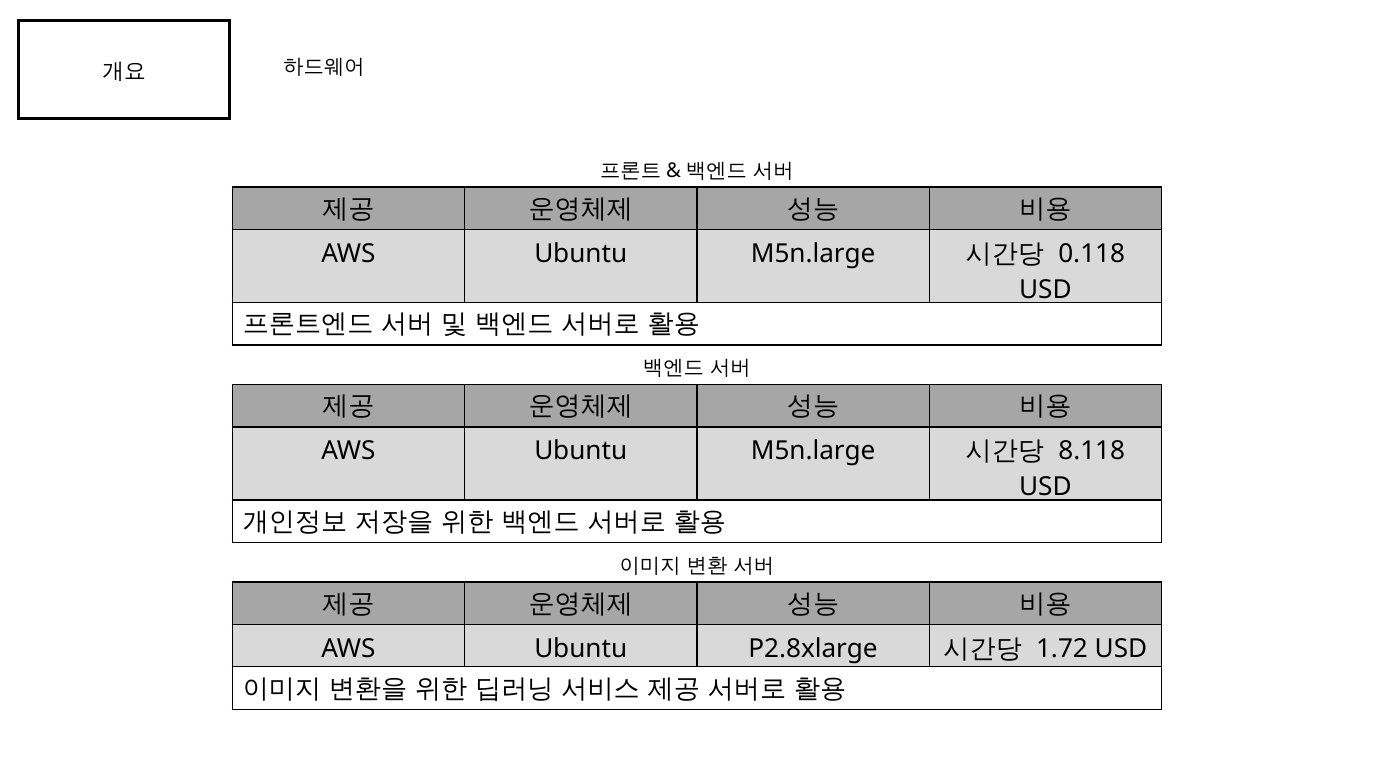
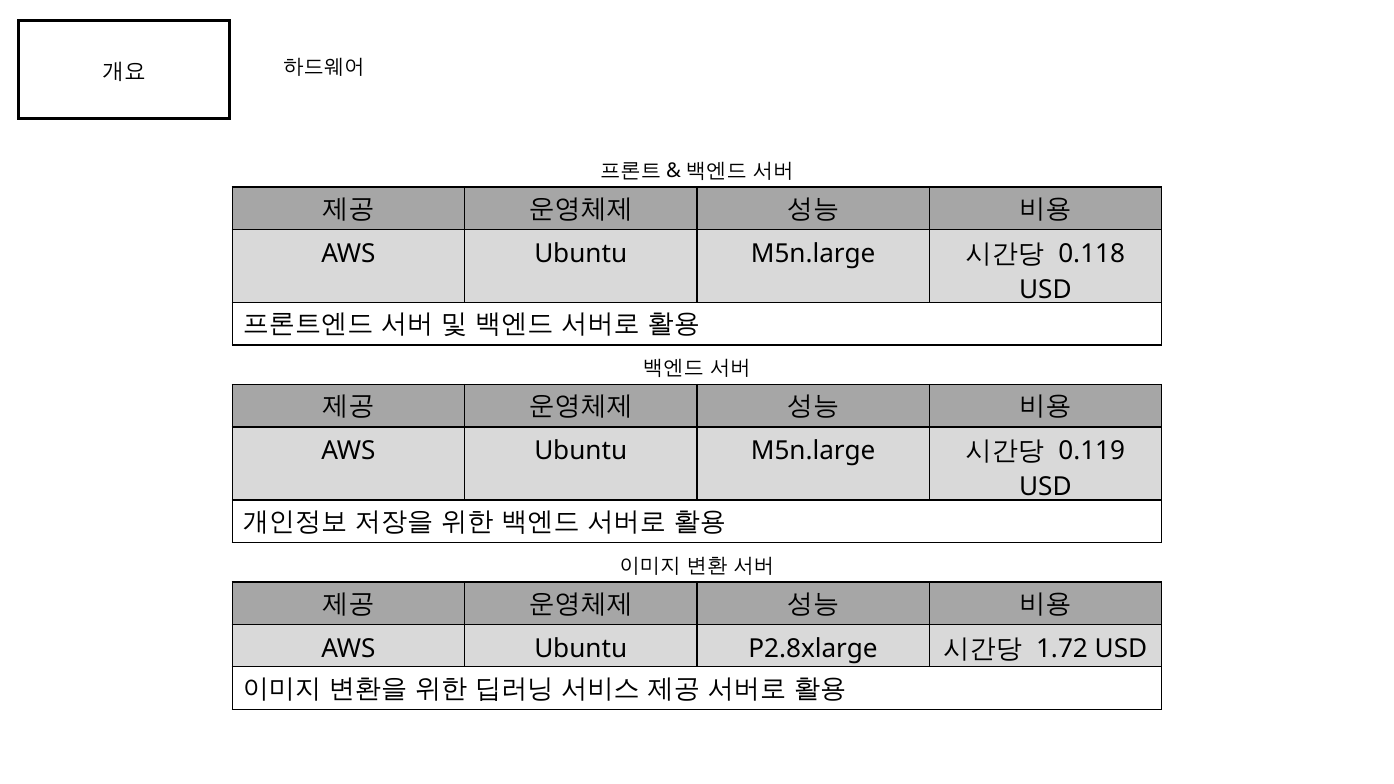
8.118: 8.118 -> 0.119
